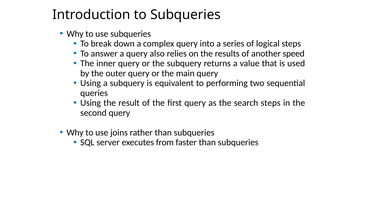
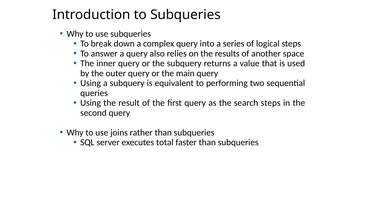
speed: speed -> space
from: from -> total
